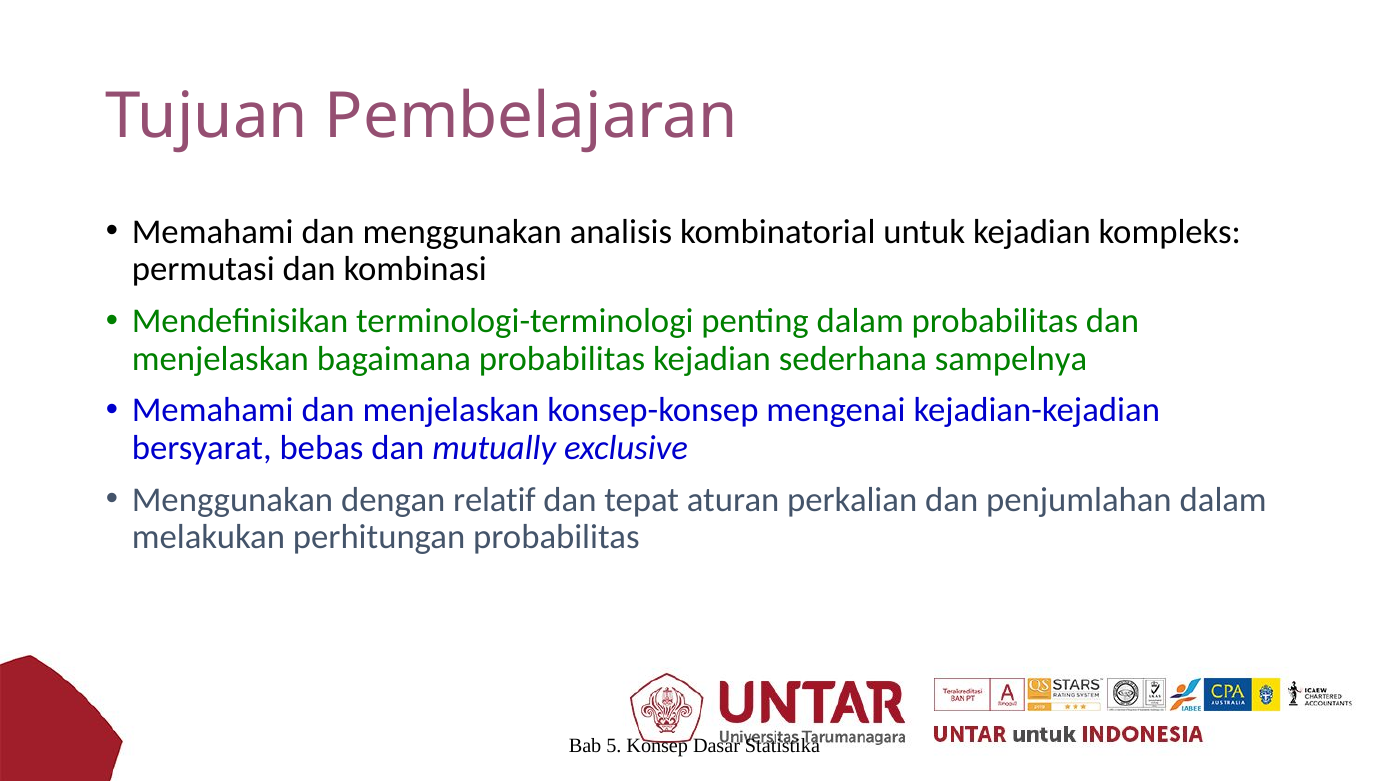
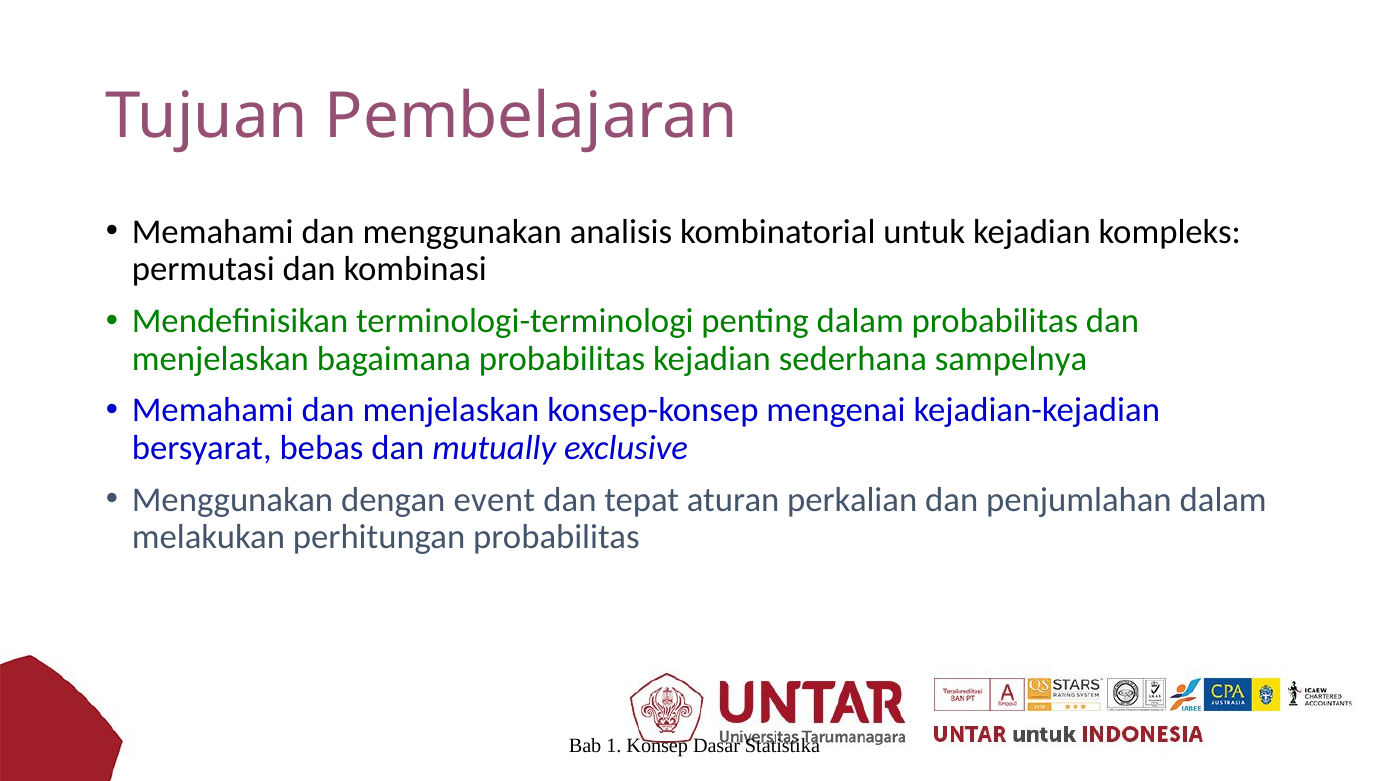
relatif: relatif -> event
5: 5 -> 1
